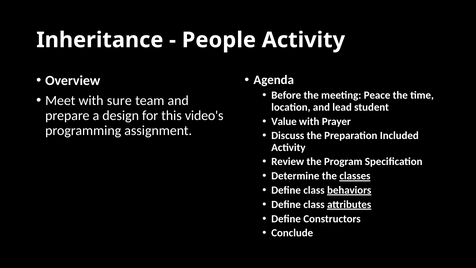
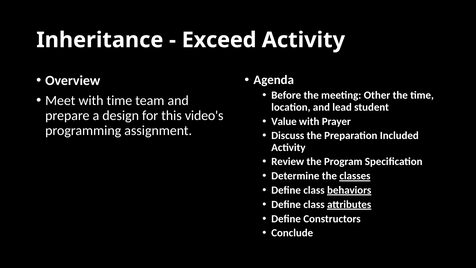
People: People -> Exceed
Peace: Peace -> Other
with sure: sure -> time
